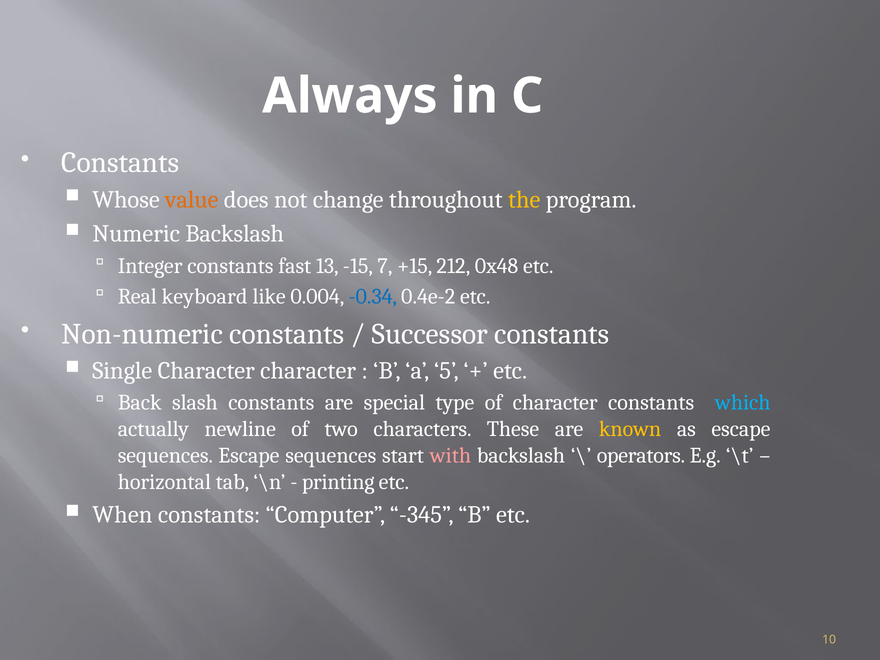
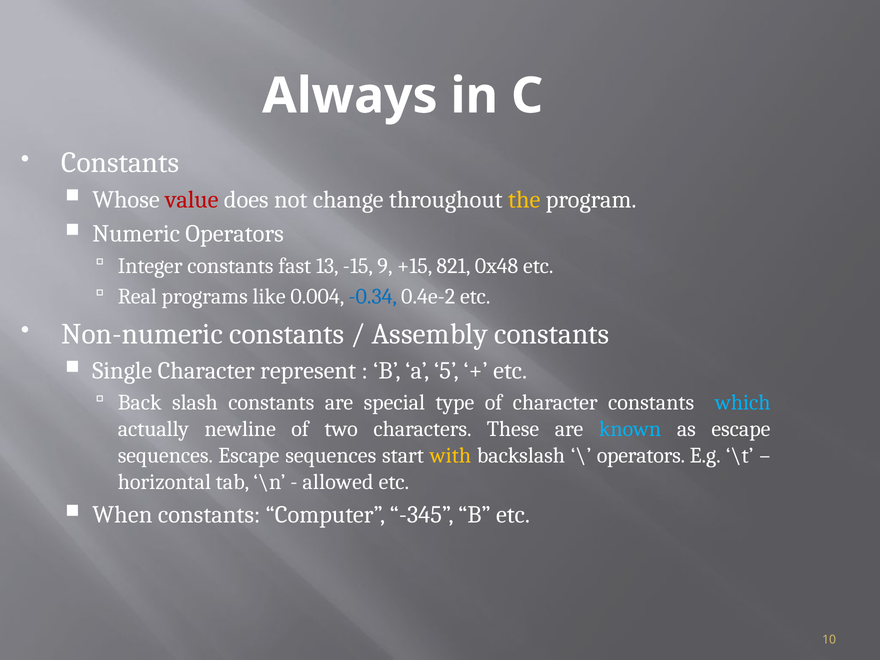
value colour: orange -> red
Numeric Backslash: Backslash -> Operators
7: 7 -> 9
212: 212 -> 821
keyboard: keyboard -> programs
Successor: Successor -> Assembly
Character character: character -> represent
known colour: yellow -> light blue
with colour: pink -> yellow
printing: printing -> allowed
